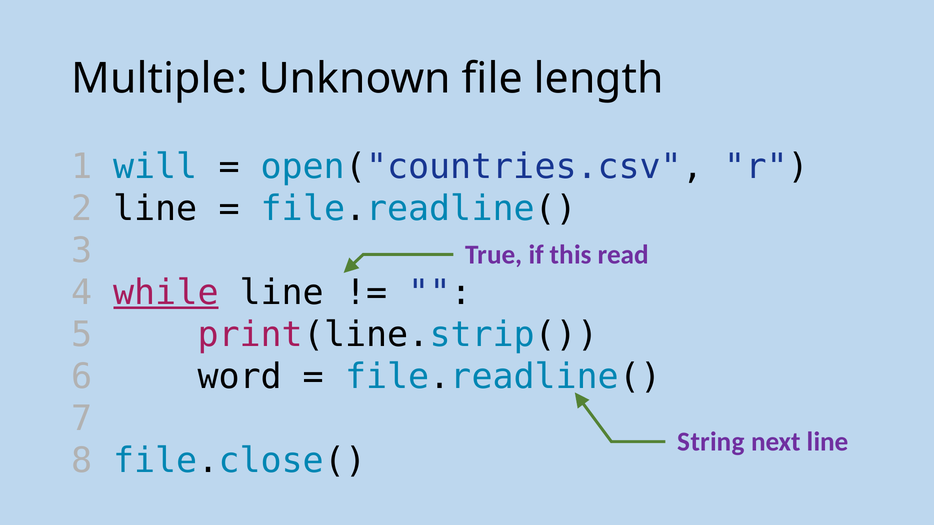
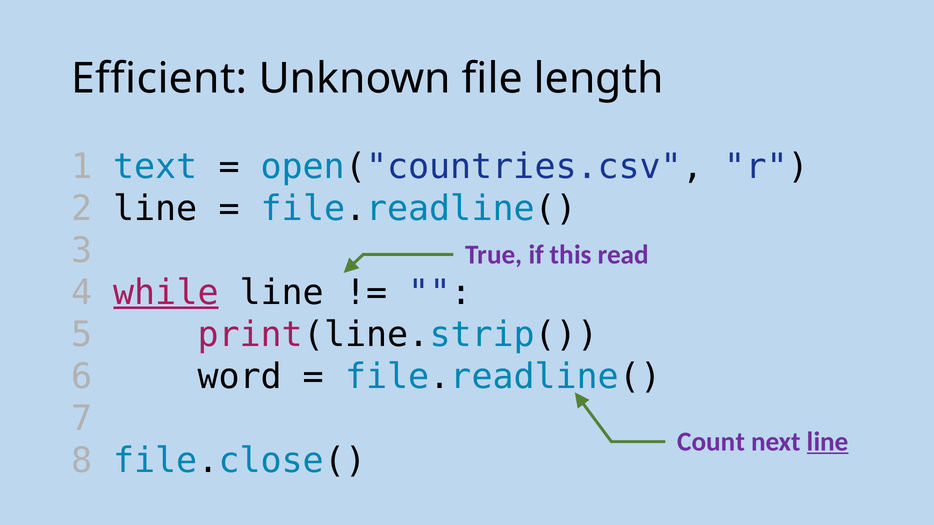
Multiple: Multiple -> Efficient
will: will -> text
String: String -> Count
line at (828, 442) underline: none -> present
